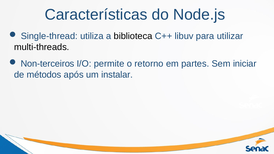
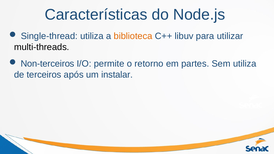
biblioteca colour: black -> orange
Sem iniciar: iniciar -> utiliza
métodos: métodos -> terceiros
